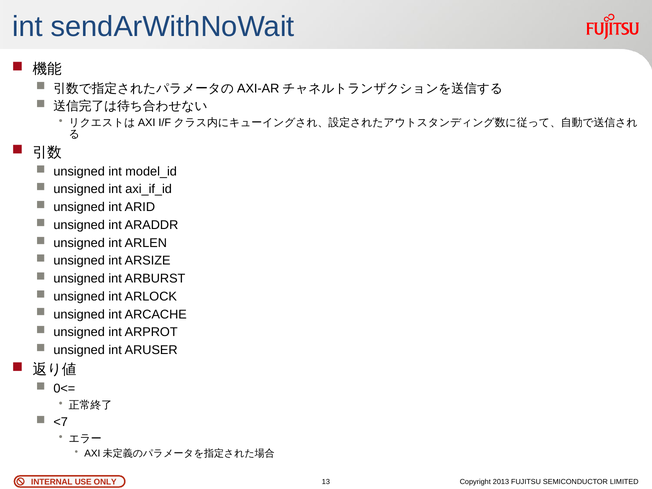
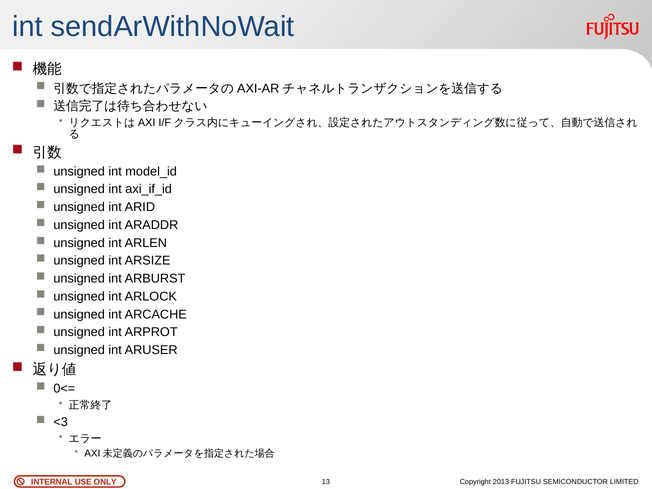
<7: <7 -> <3
